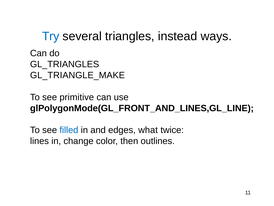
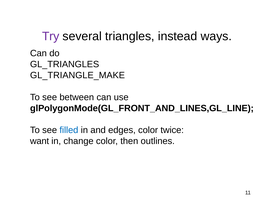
Try colour: blue -> purple
primitive: primitive -> between
edges what: what -> color
lines: lines -> want
